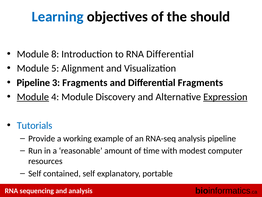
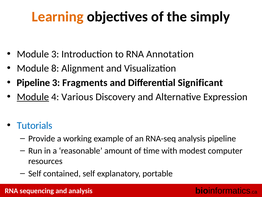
Learning colour: blue -> orange
should: should -> simply
Module 8: 8 -> 3
RNA Differential: Differential -> Annotation
5: 5 -> 8
Differential Fragments: Fragments -> Significant
4 Module: Module -> Various
Expression underline: present -> none
